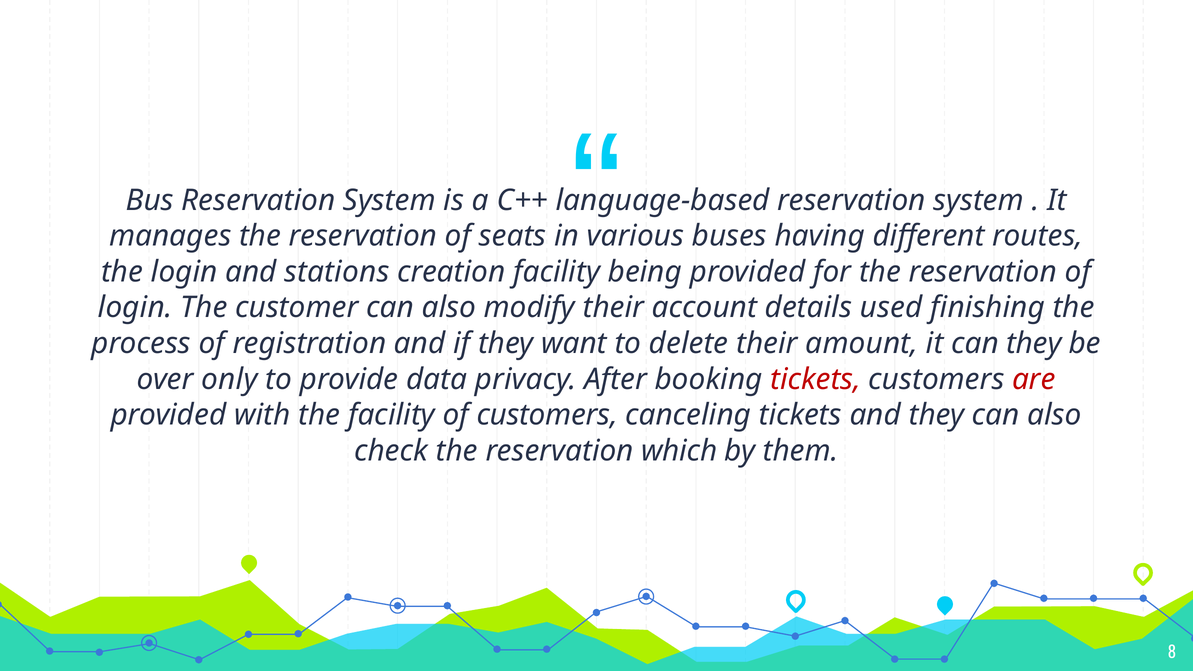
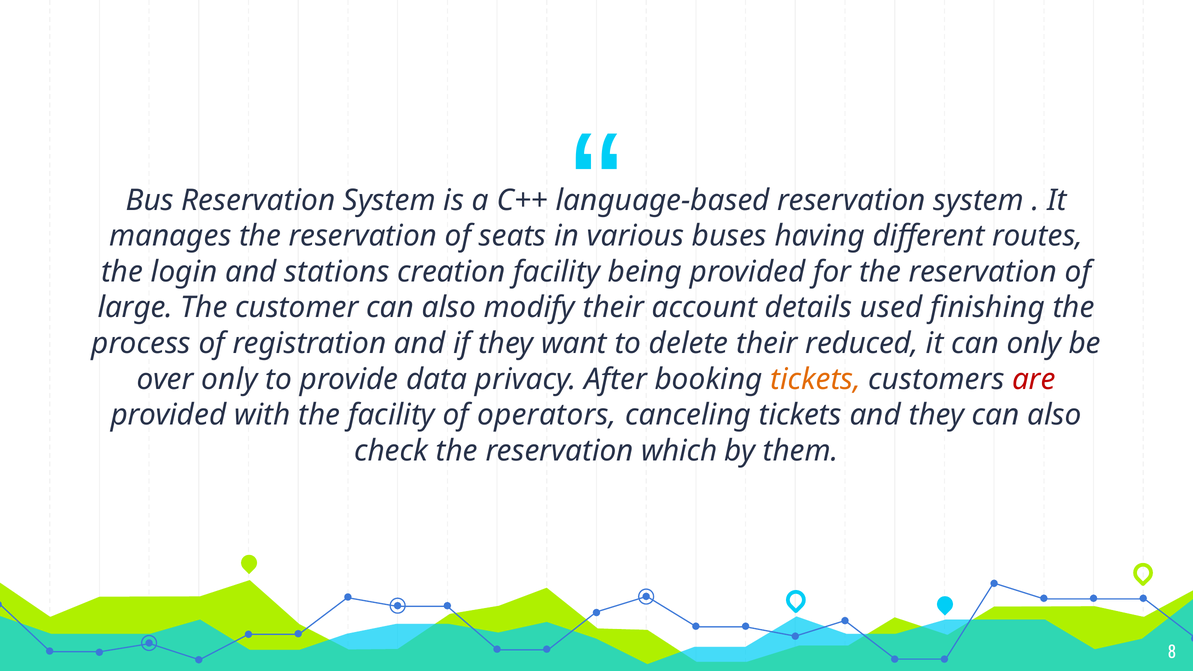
login at (135, 308): login -> large
amount: amount -> reduced
can they: they -> only
tickets at (816, 379) colour: red -> orange
of customers: customers -> operators
